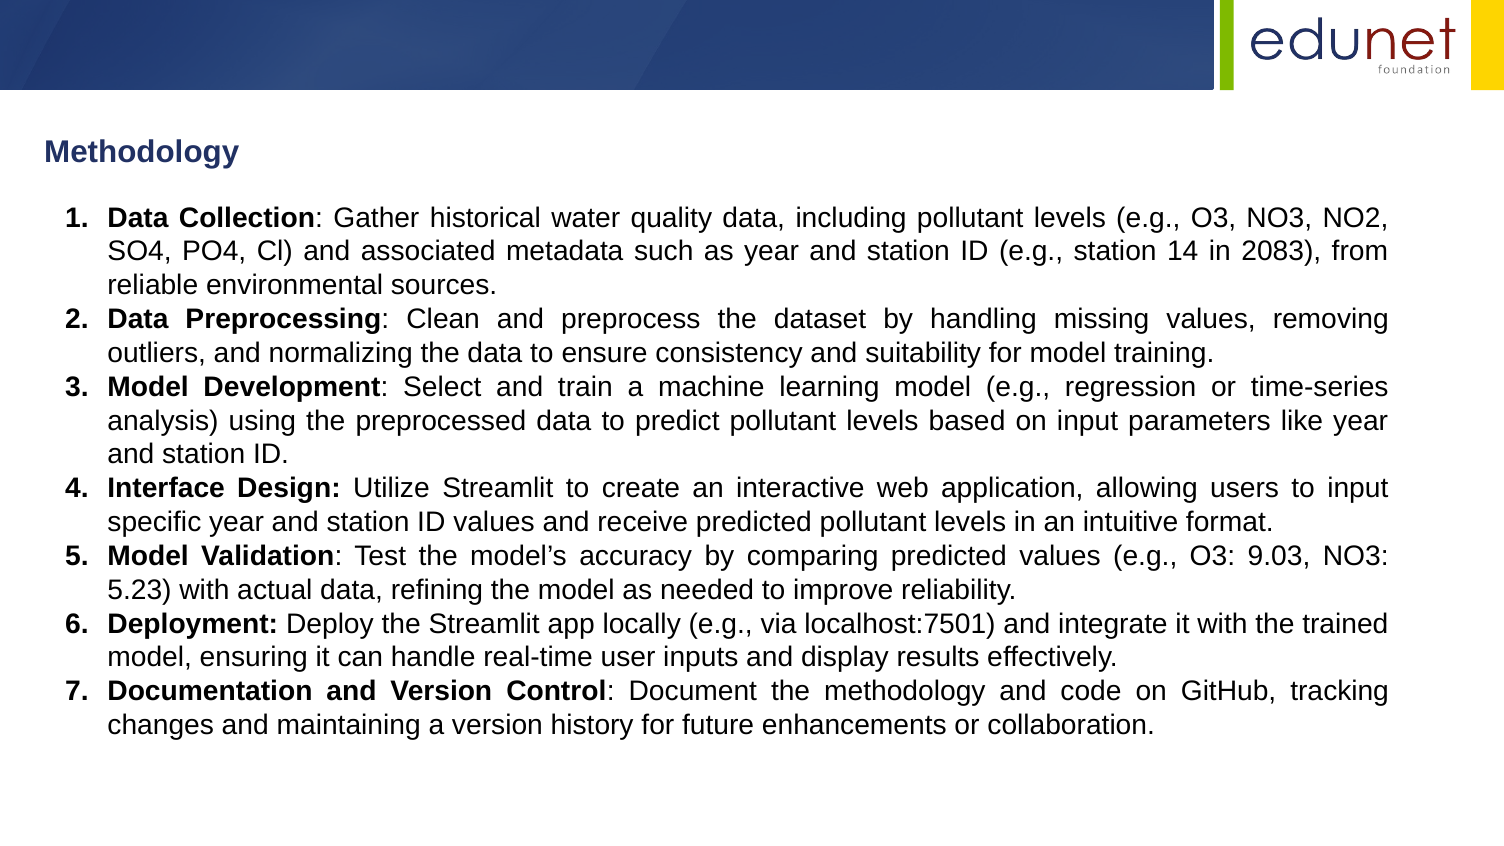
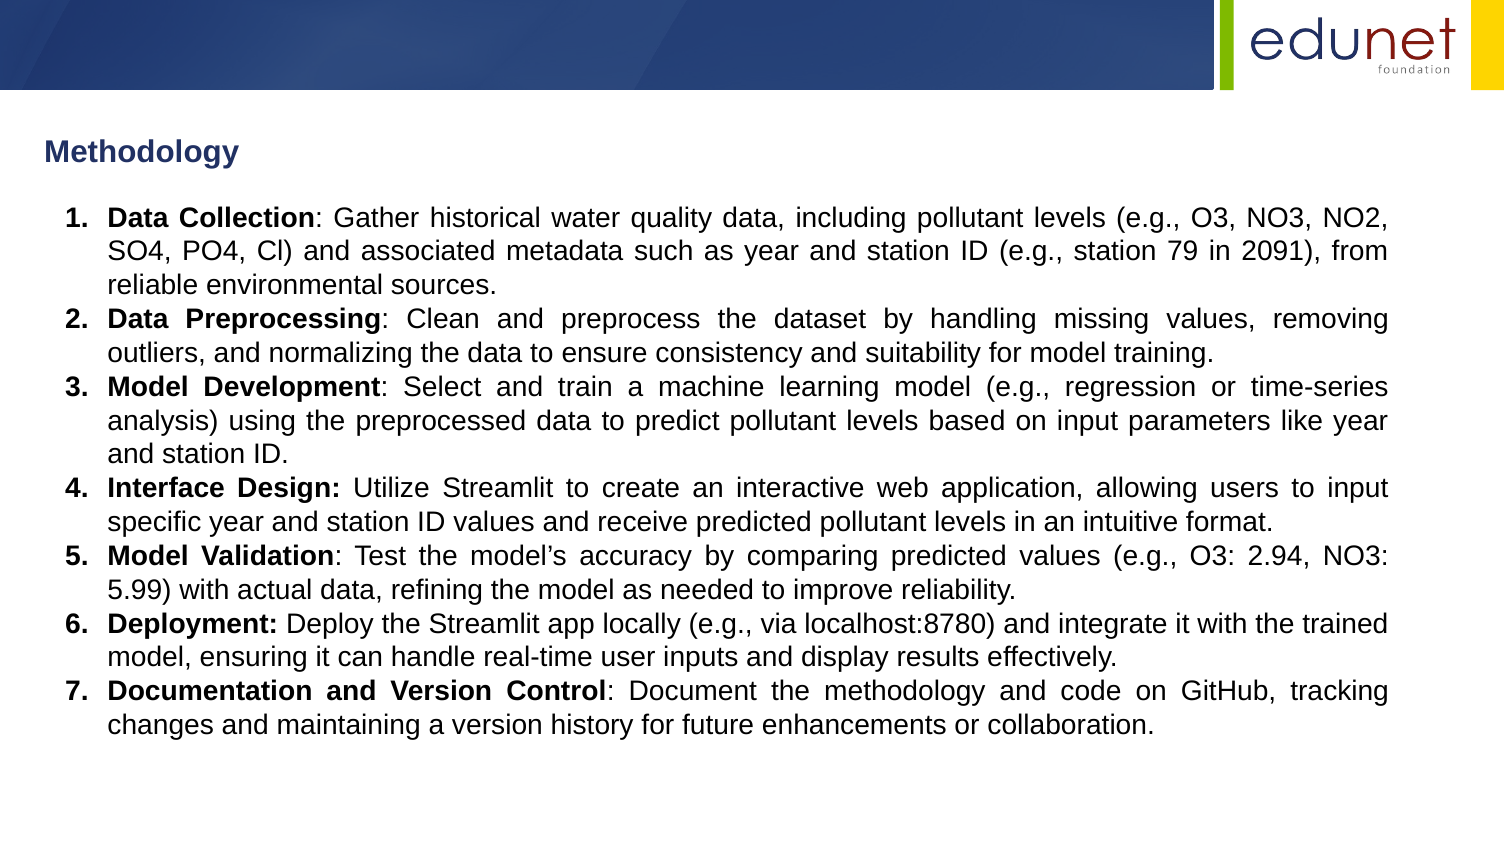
14: 14 -> 79
2083: 2083 -> 2091
9.03: 9.03 -> 2.94
5.23: 5.23 -> 5.99
localhost:7501: localhost:7501 -> localhost:8780
